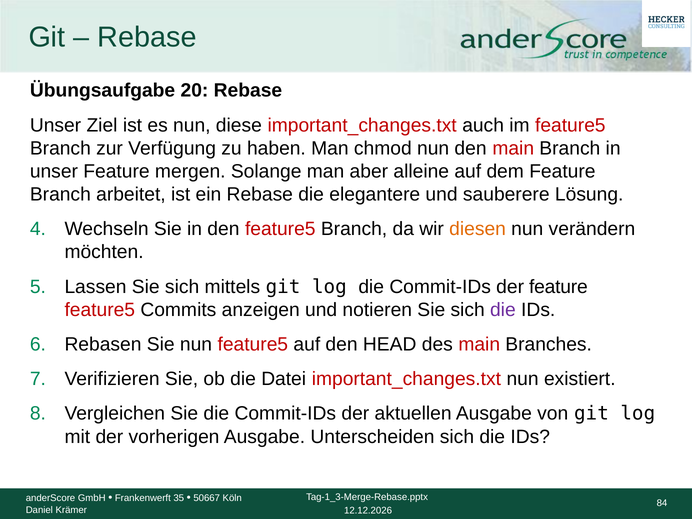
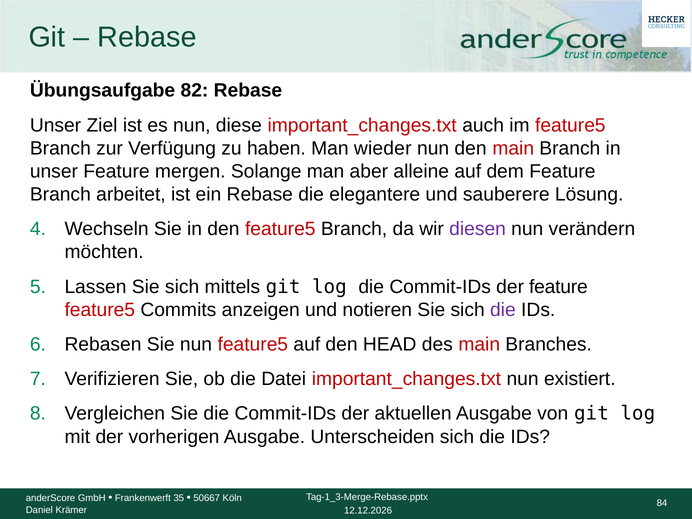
20: 20 -> 82
chmod: chmod -> wieder
diesen colour: orange -> purple
